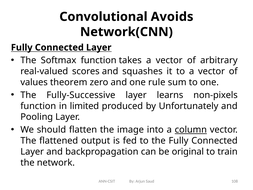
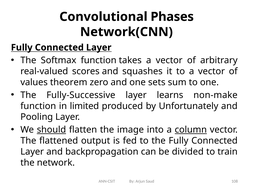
Avoids: Avoids -> Phases
rule: rule -> sets
non-pixels: non-pixels -> non-make
should underline: none -> present
original: original -> divided
